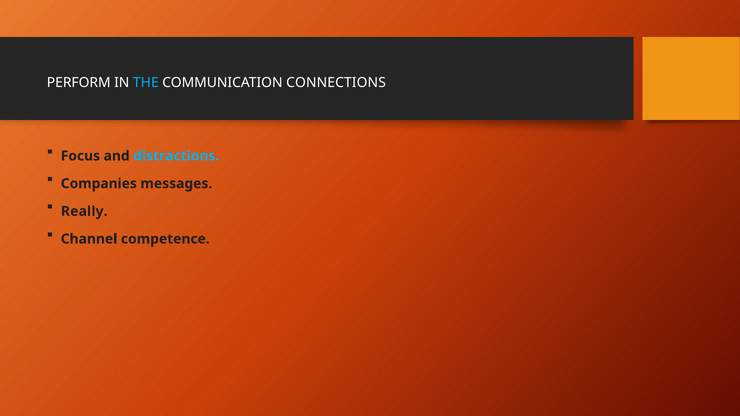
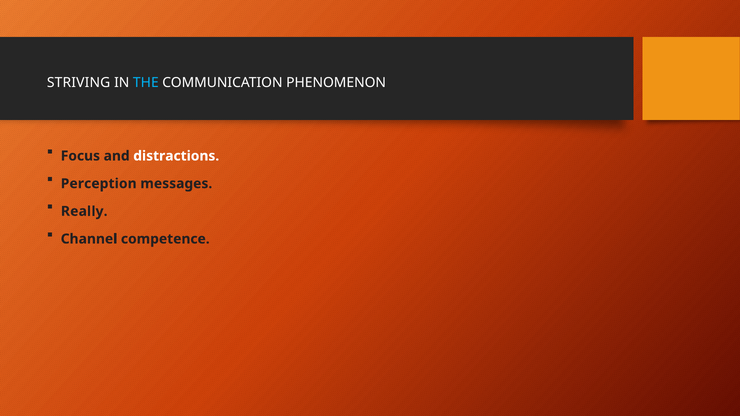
PERFORM: PERFORM -> STRIVING
CONNECTIONS: CONNECTIONS -> PHENOMENON
distractions colour: light blue -> white
Companies: Companies -> Perception
